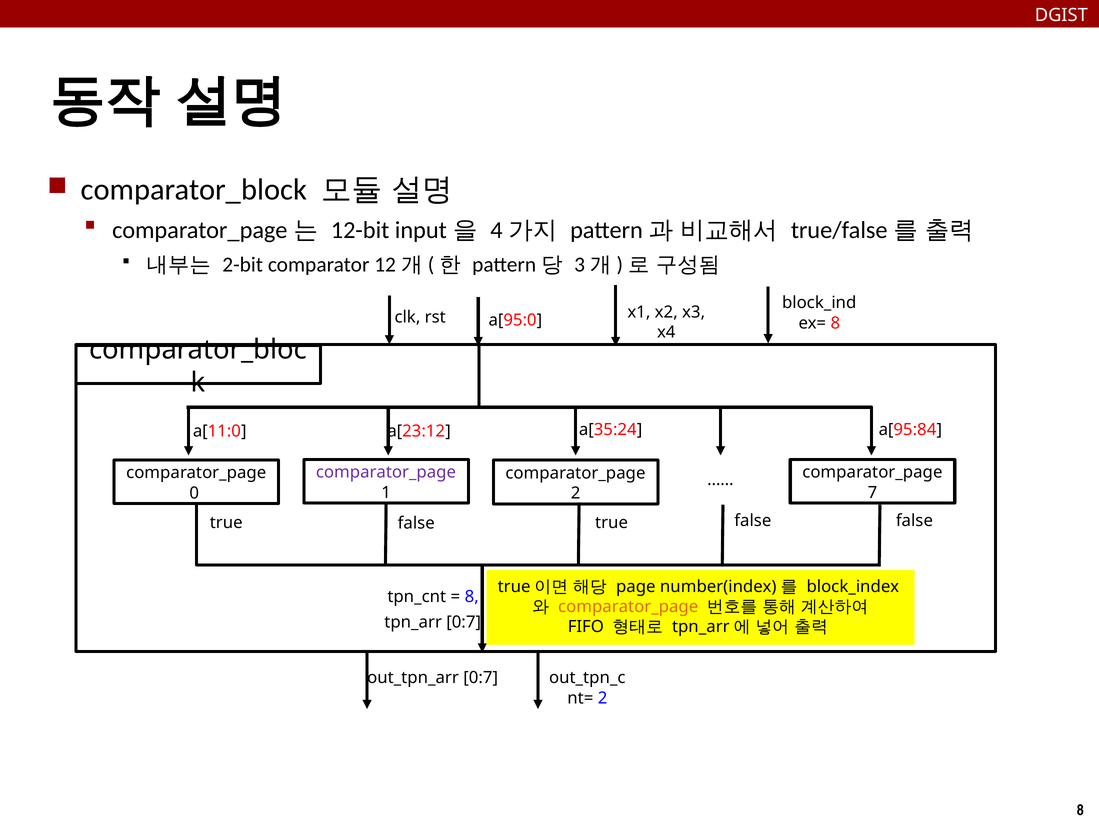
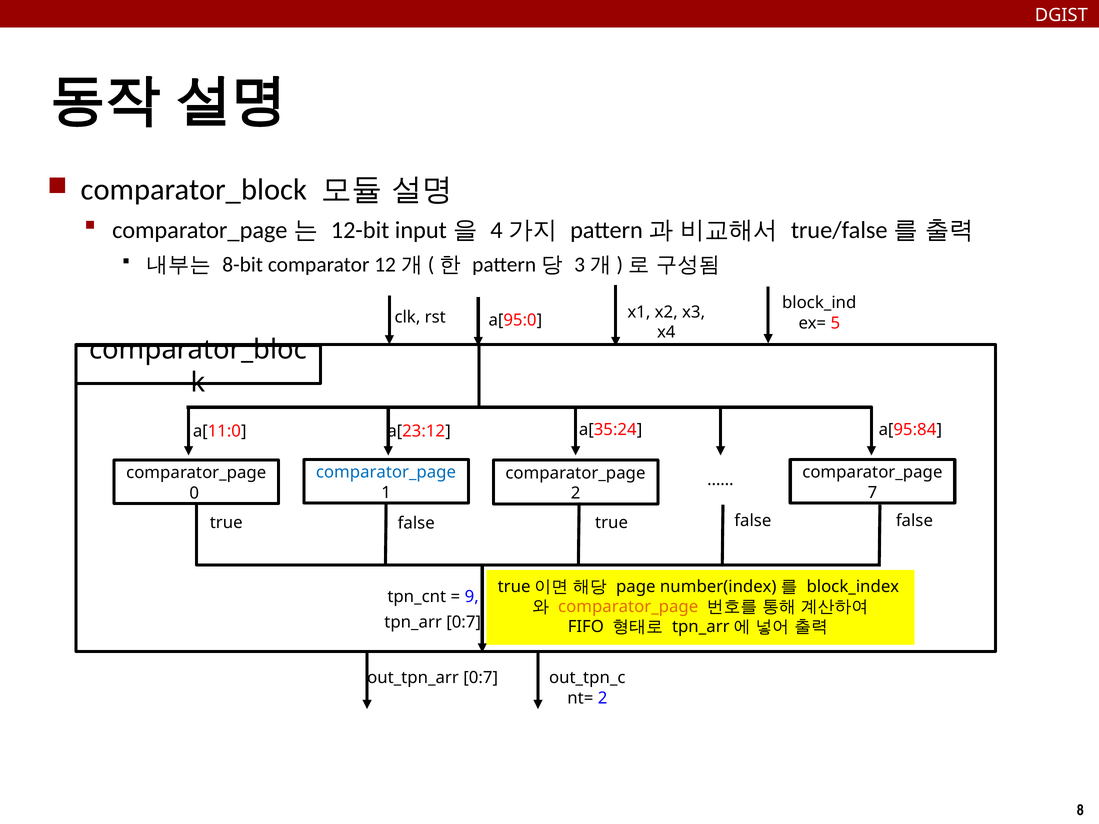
2-bit: 2-bit -> 8-bit
8 at (835, 323): 8 -> 5
comparator_page at (386, 473) colour: purple -> blue
8 at (472, 597): 8 -> 9
